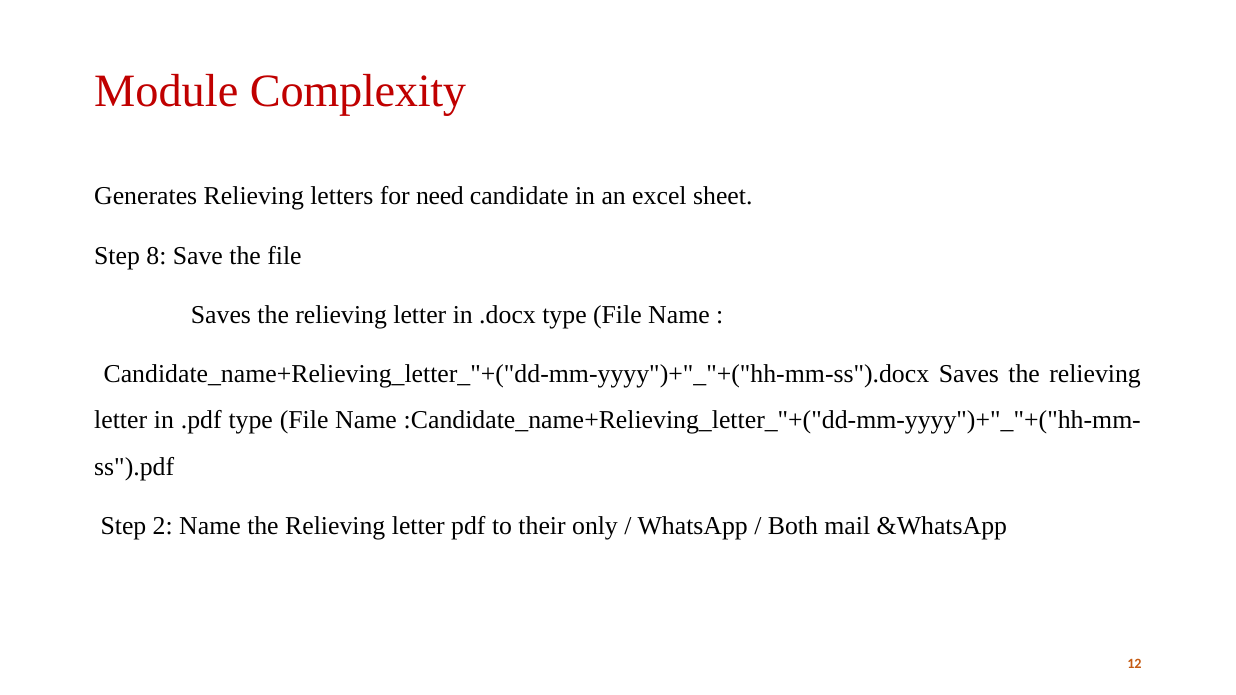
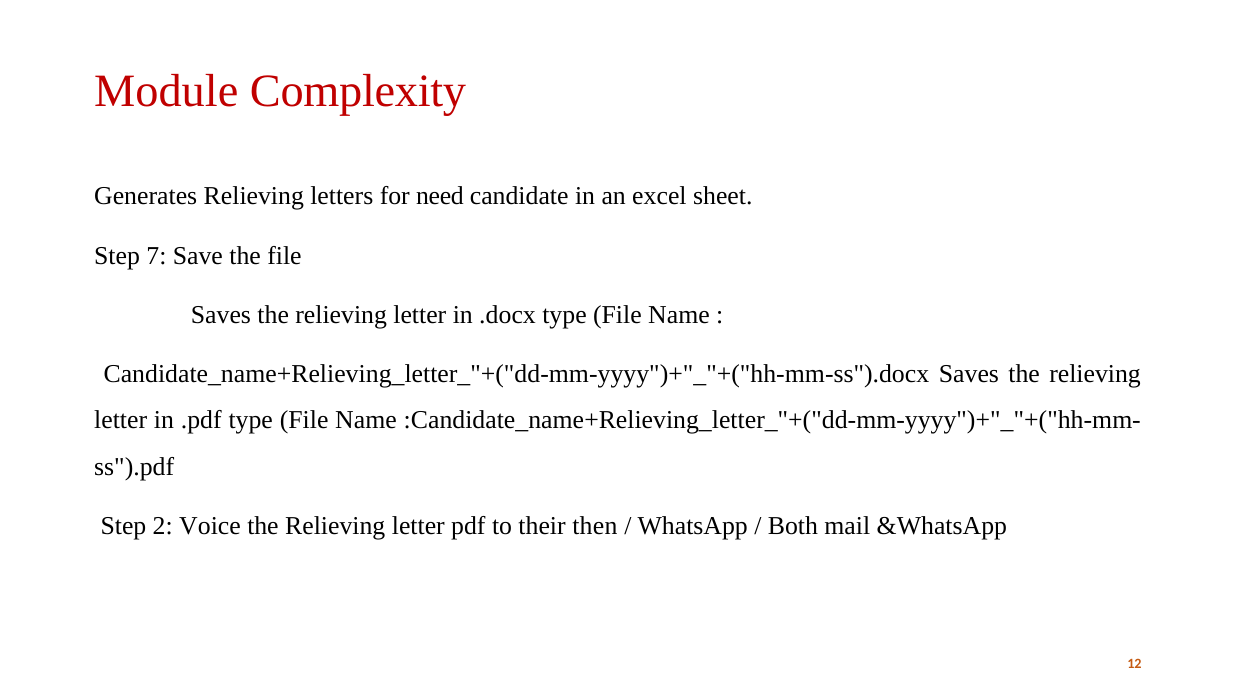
8: 8 -> 7
2 Name: Name -> Voice
only: only -> then
